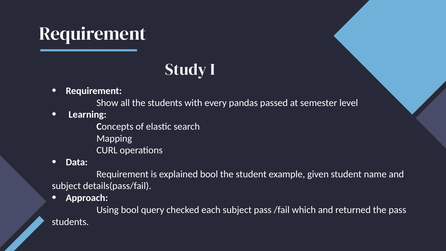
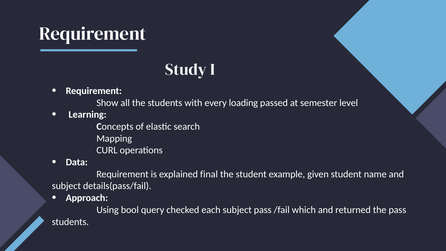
pandas: pandas -> loading
explained bool: bool -> final
